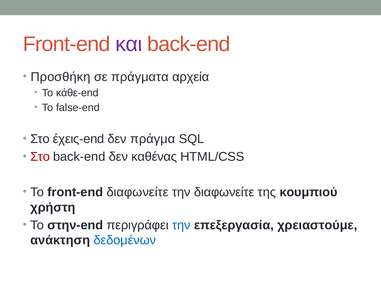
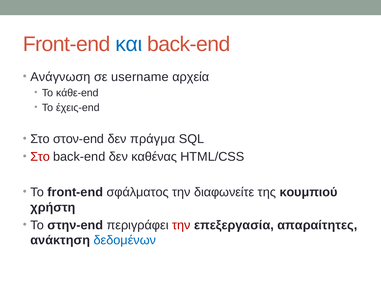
και colour: purple -> blue
Προσθήκη: Προσθήκη -> Ανάγνωση
πράγματα: πράγματα -> username
false-end: false-end -> έχεις-end
έχεις-end: έχεις-end -> στον-end
front-end διαφωνείτε: διαφωνείτε -> σφάλματος
την at (181, 226) colour: blue -> red
χρειαστούμε: χρειαστούμε -> απαραίτητες
